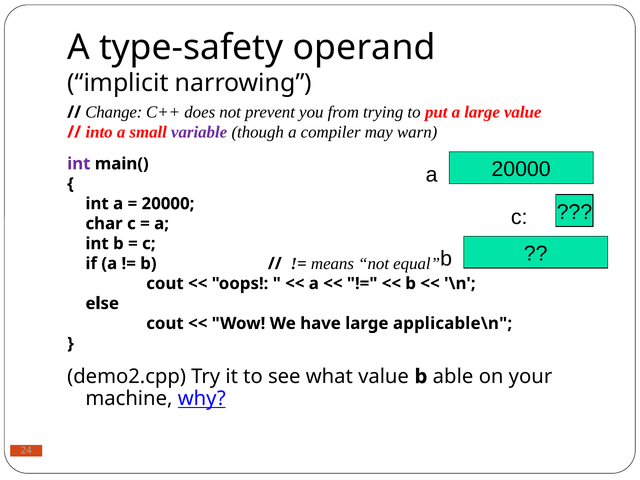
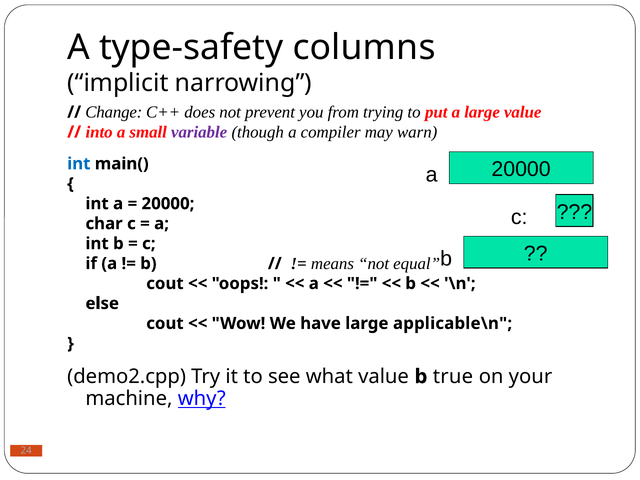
operand: operand -> columns
int at (79, 164) colour: purple -> blue
able: able -> true
